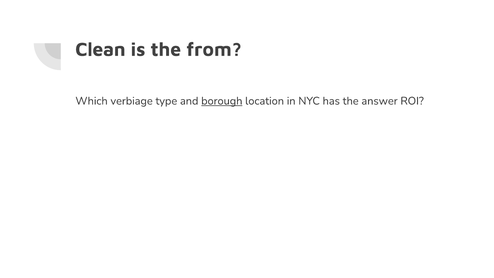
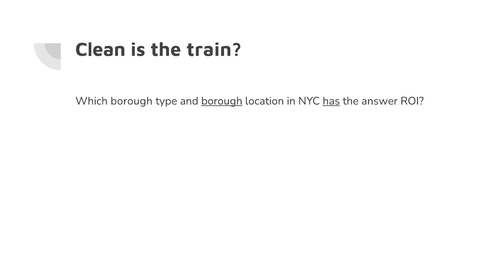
from: from -> train
Which verbiage: verbiage -> borough
has underline: none -> present
